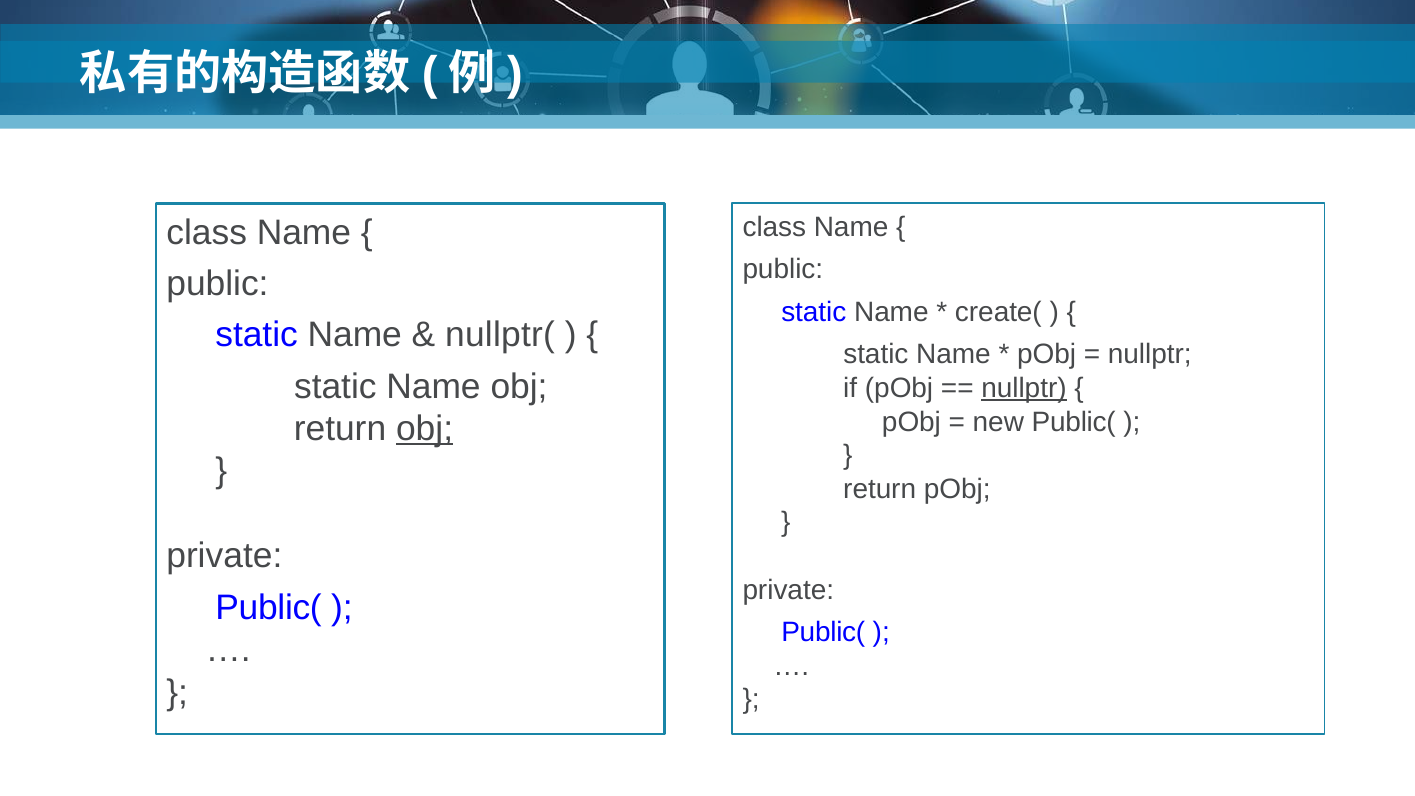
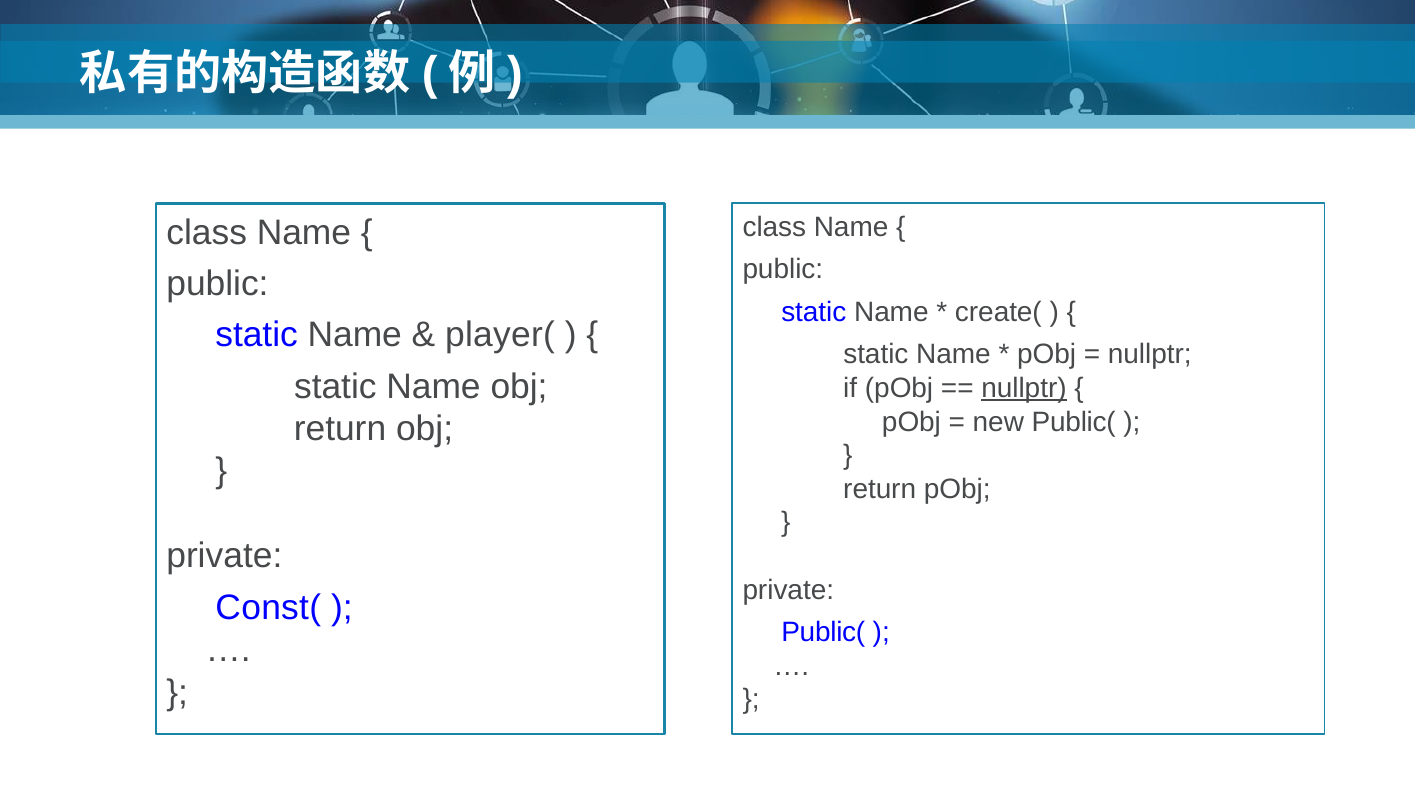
nullptr(: nullptr( -> player(
obj at (425, 429) underline: present -> none
Public( at (269, 607): Public( -> Const(
